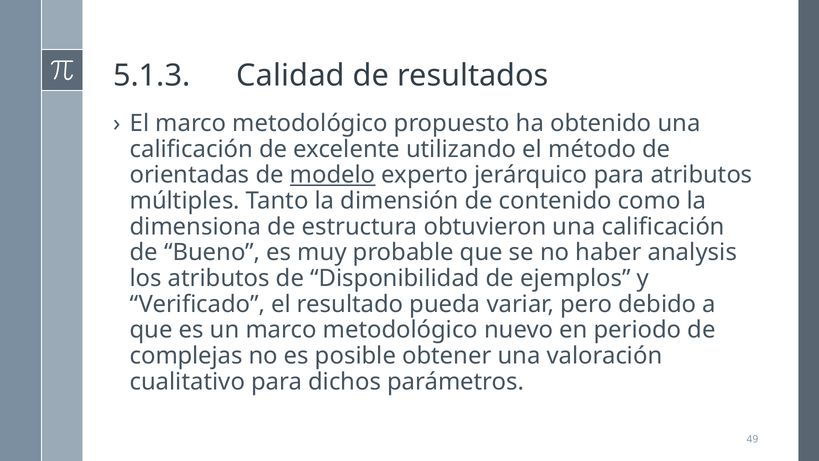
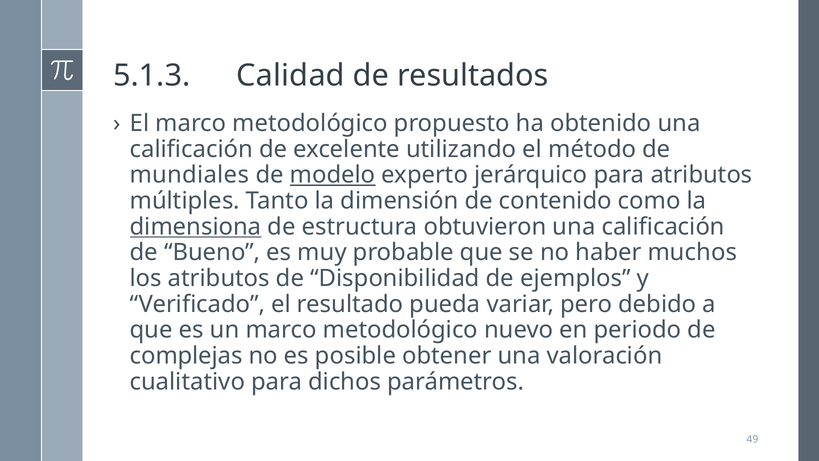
orientadas: orientadas -> mundiales
dimensiona underline: none -> present
analysis: analysis -> muchos
